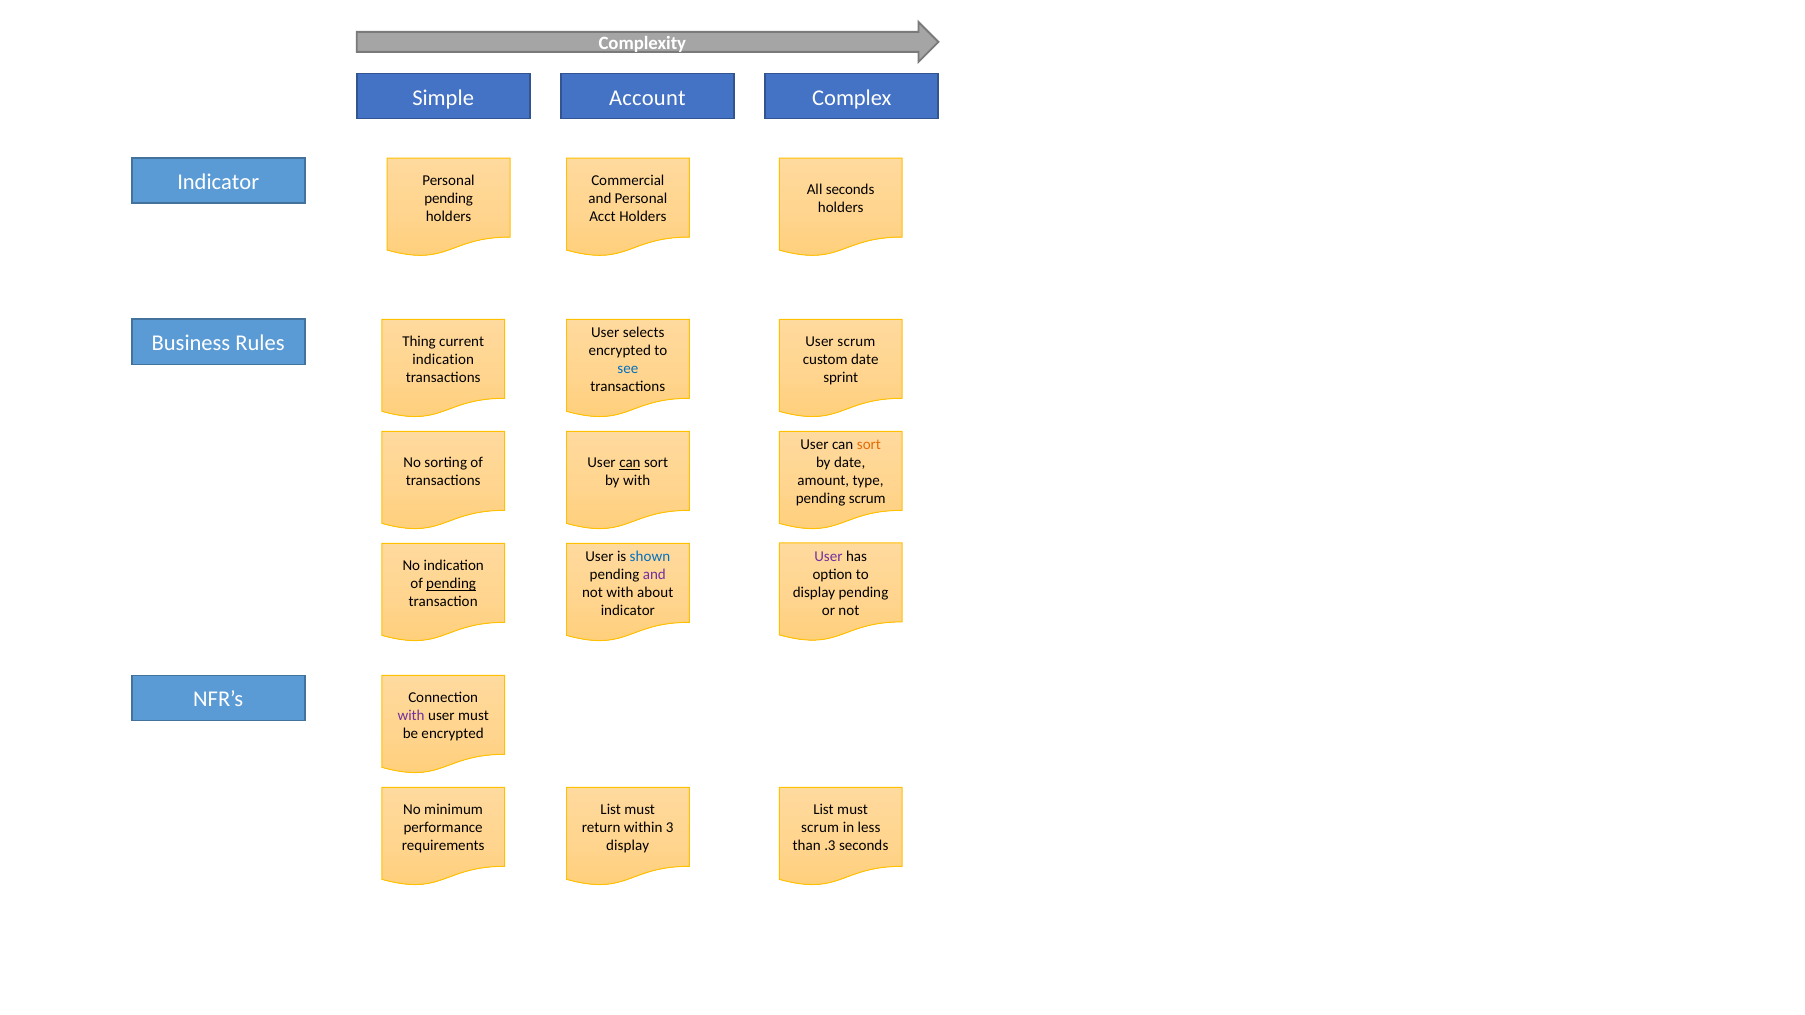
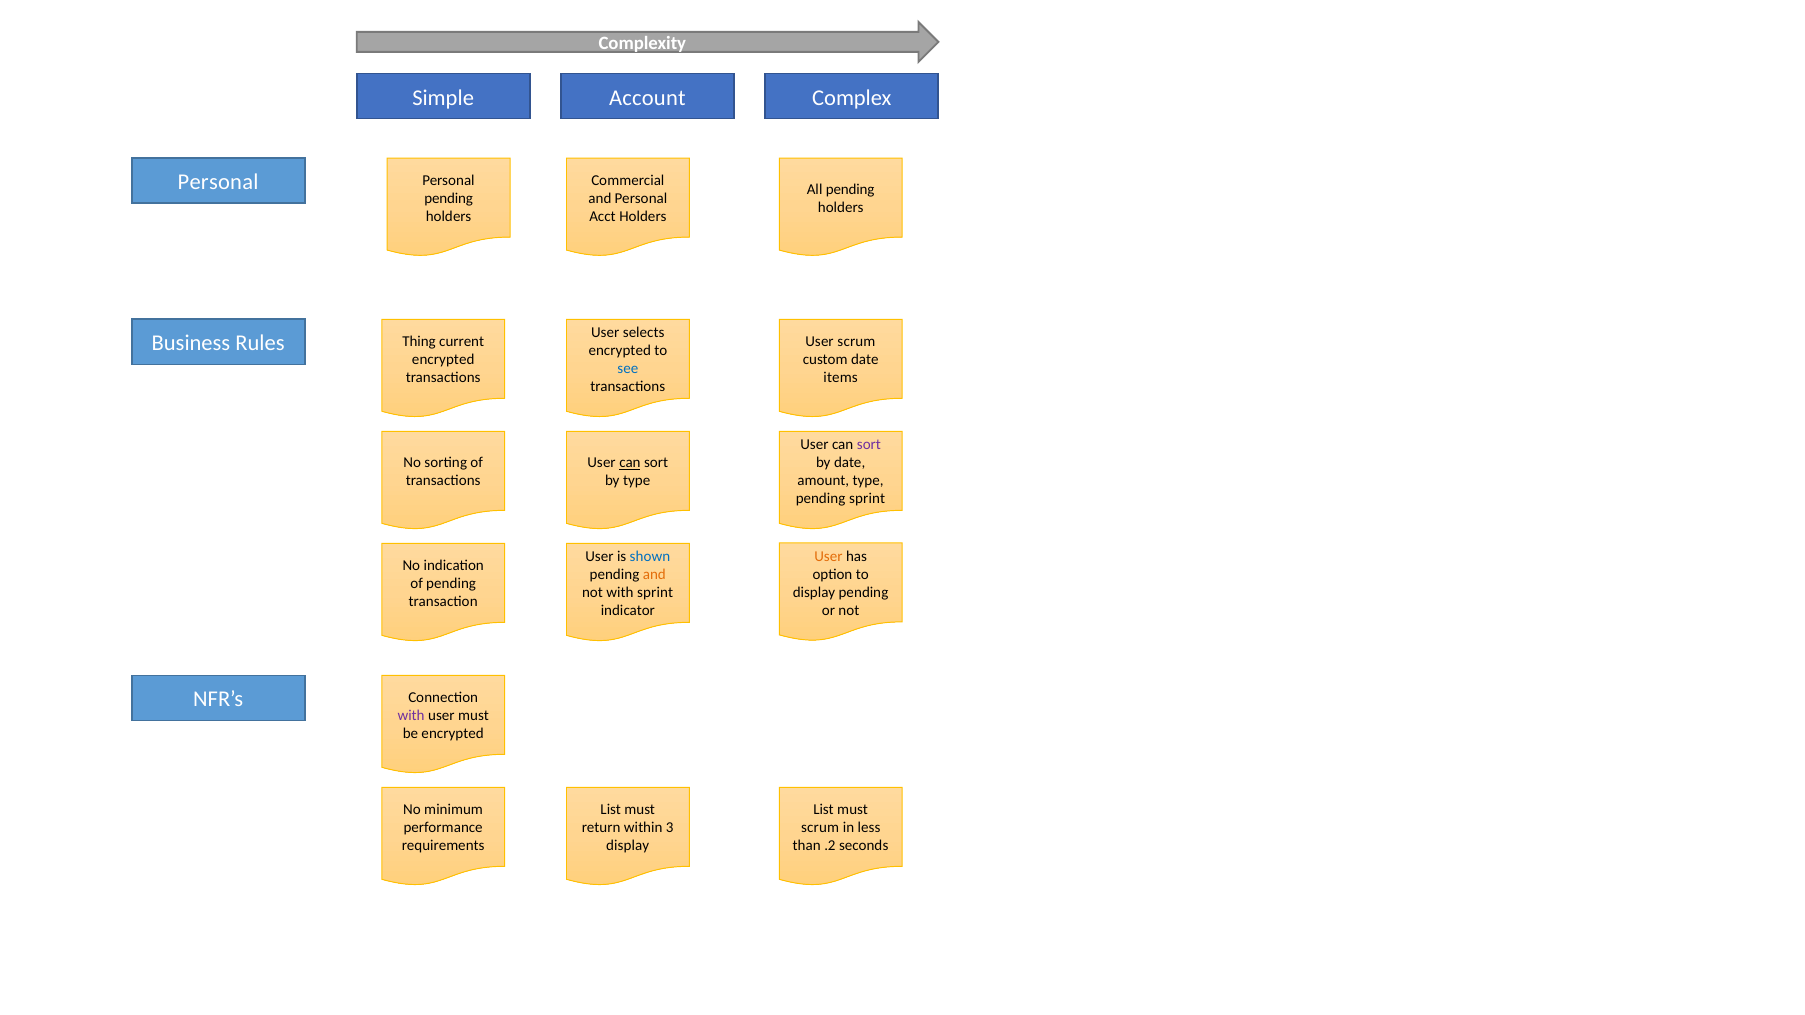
Indicator at (218, 182): Indicator -> Personal
All seconds: seconds -> pending
indication at (443, 360): indication -> encrypted
sprint: sprint -> items
sort at (869, 445) colour: orange -> purple
by with: with -> type
pending scrum: scrum -> sprint
User at (828, 557) colour: purple -> orange
and at (654, 575) colour: purple -> orange
pending at (451, 584) underline: present -> none
with about: about -> sprint
.3: .3 -> .2
